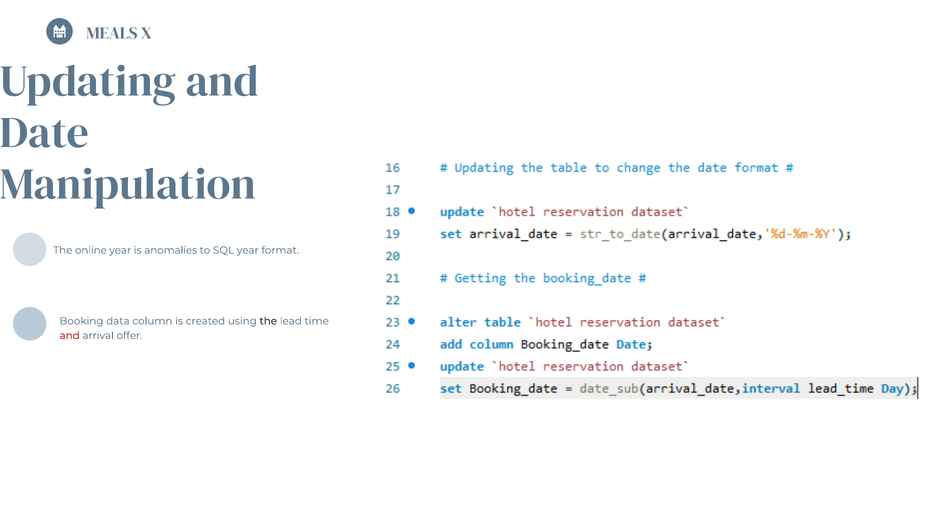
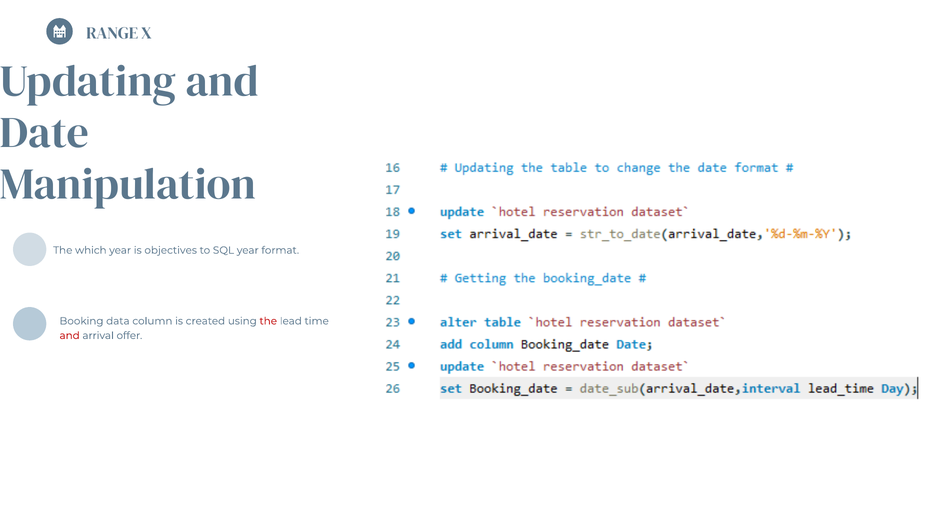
MEALS: MEALS -> RANGE
online: online -> which
anomalies: anomalies -> objectives
the at (268, 321) colour: black -> red
